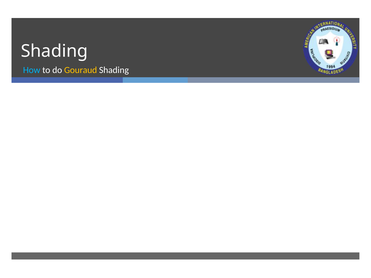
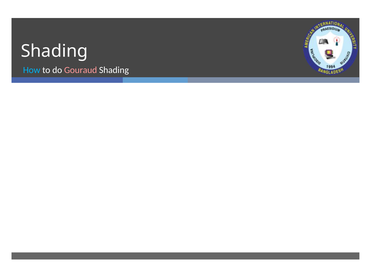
Gouraud colour: yellow -> pink
